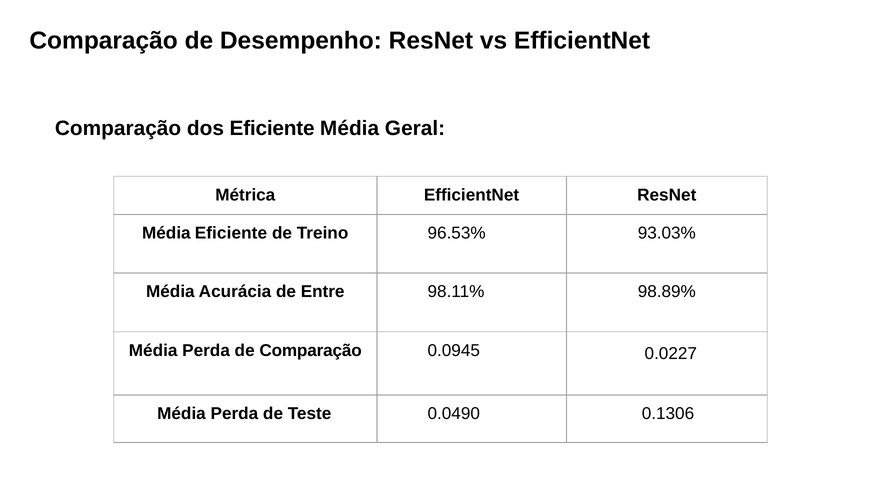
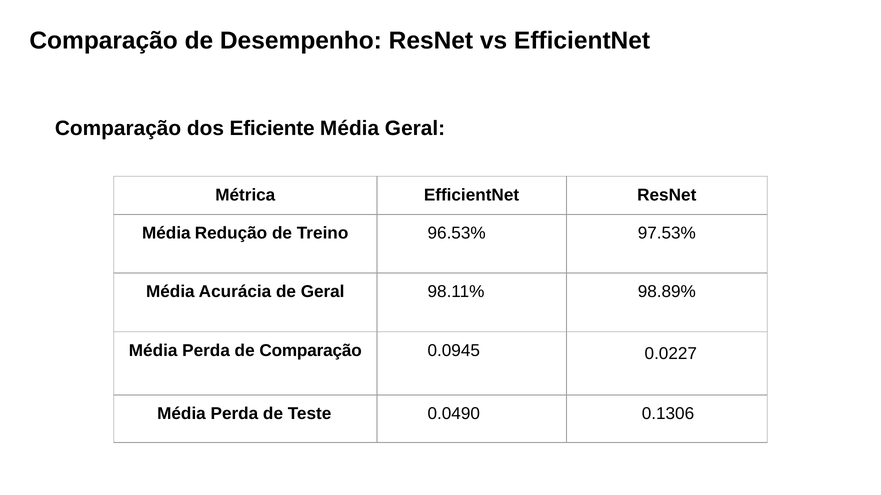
Média Eficiente: Eficiente -> Redução
93.03%: 93.03% -> 97.53%
de Entre: Entre -> Geral
